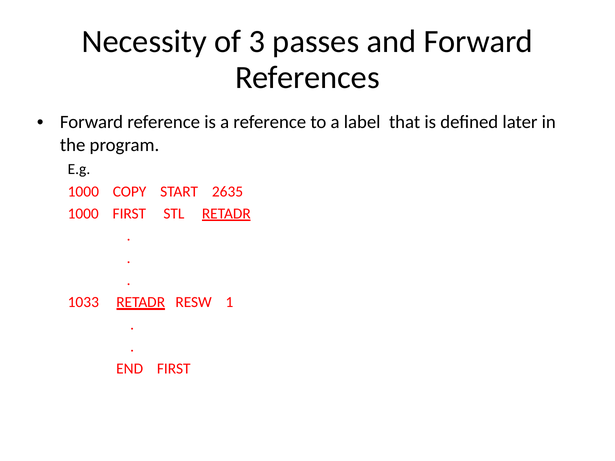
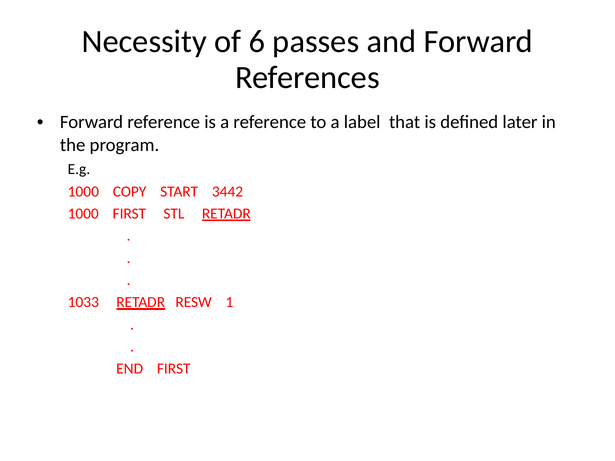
3: 3 -> 6
2635: 2635 -> 3442
